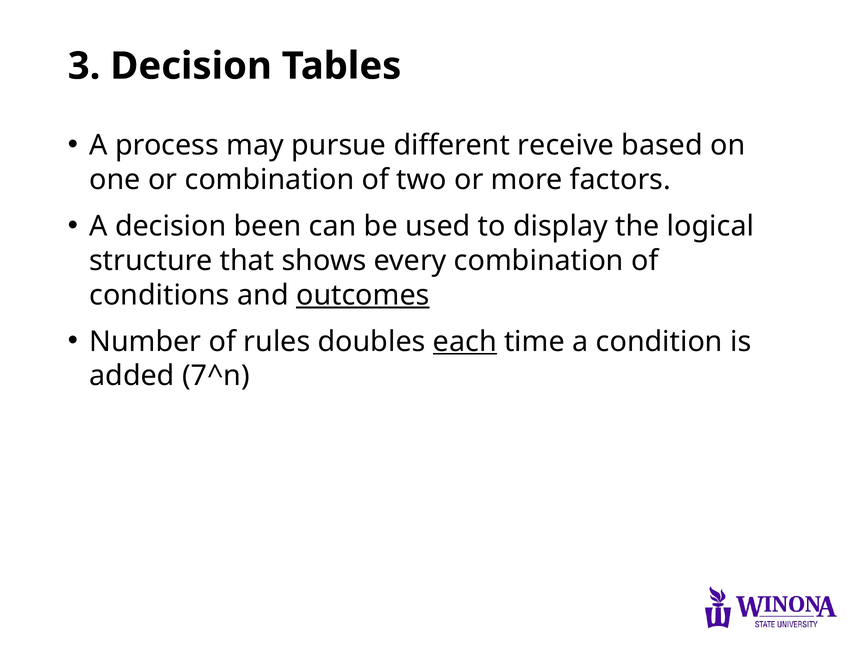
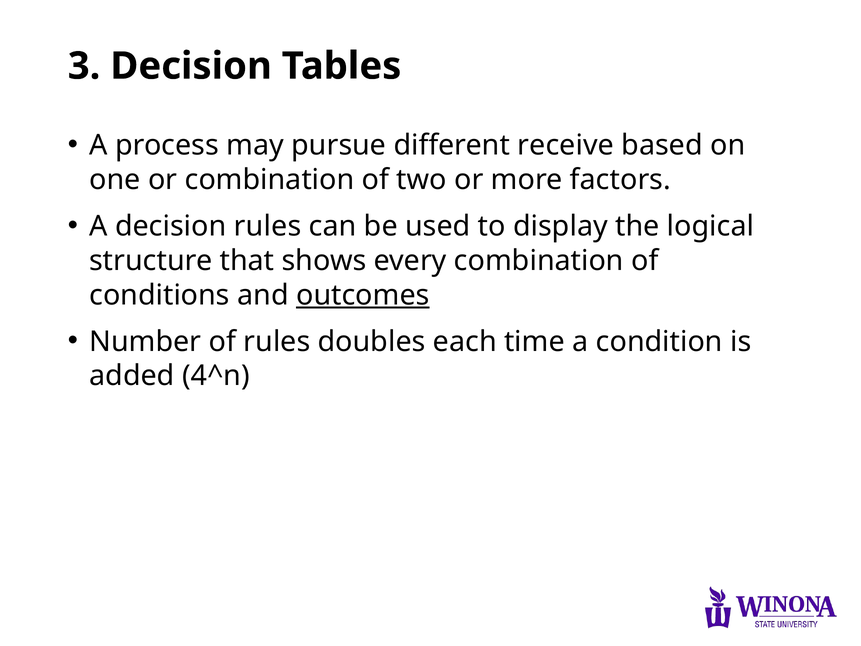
decision been: been -> rules
each underline: present -> none
7^n: 7^n -> 4^n
